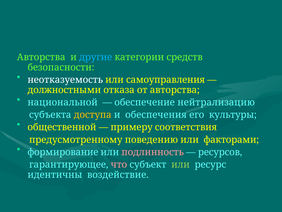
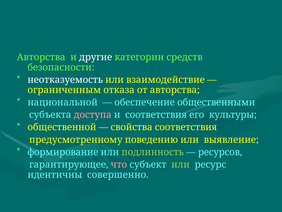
другие colour: light blue -> white
самоуправления: самоуправления -> взаимодействие
должностными: должностными -> ограниченным
нейтрализацию: нейтрализацию -> общественными
доступа colour: yellow -> pink
и обеспечения: обеспечения -> соответствия
примеру: примеру -> свойства
факторами: факторами -> выявление
подлинность colour: pink -> light green
воздействие: воздействие -> совершенно
